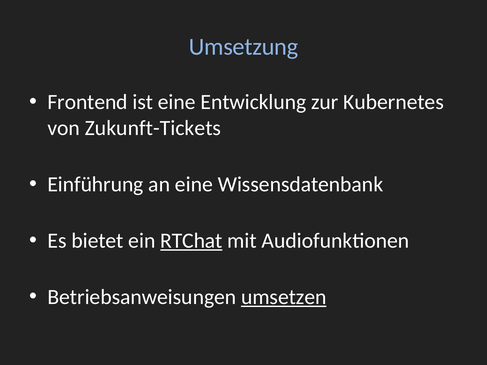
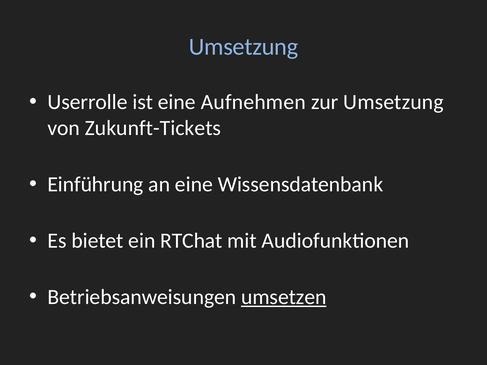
Frontend: Frontend -> Userrolle
Entwicklung: Entwicklung -> Aufnehmen
zur Kubernetes: Kubernetes -> Umsetzung
RTChat underline: present -> none
